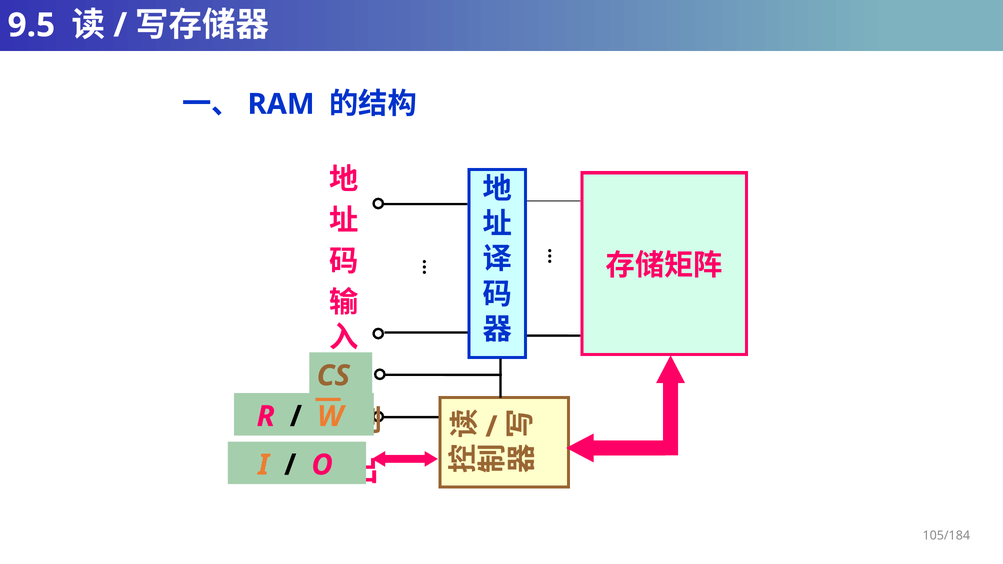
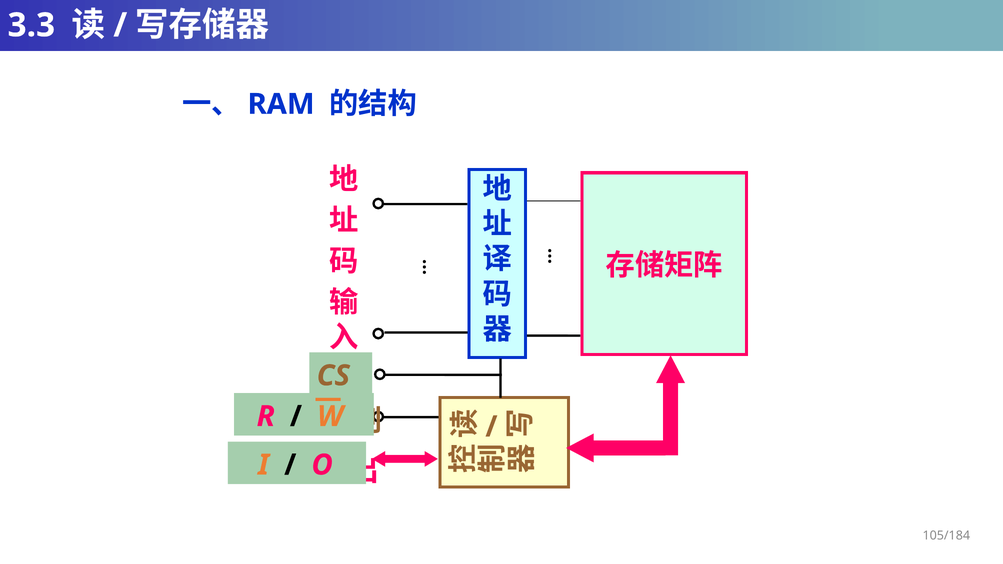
9.5: 9.5 -> 3.3
